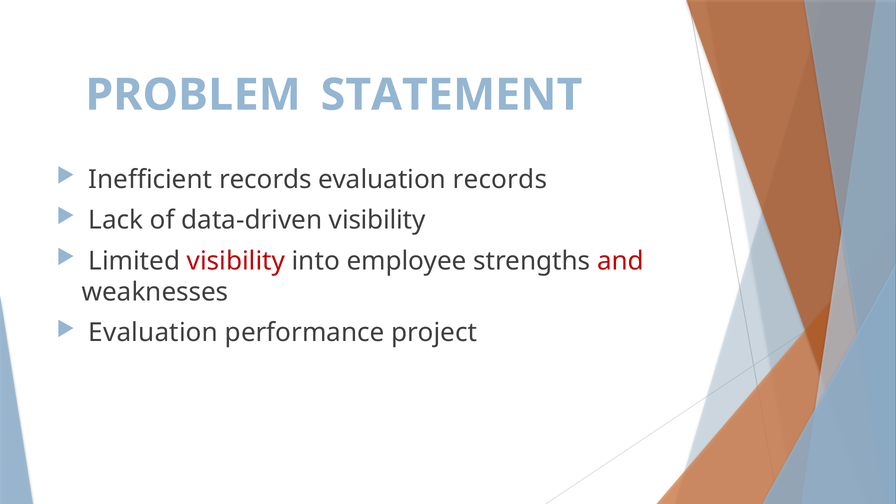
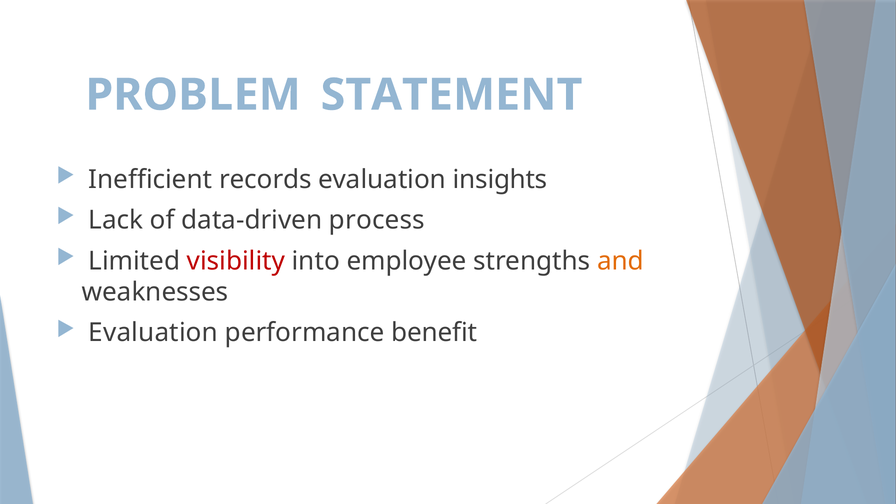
evaluation records: records -> insights
data-driven visibility: visibility -> process
and colour: red -> orange
project: project -> benefit
